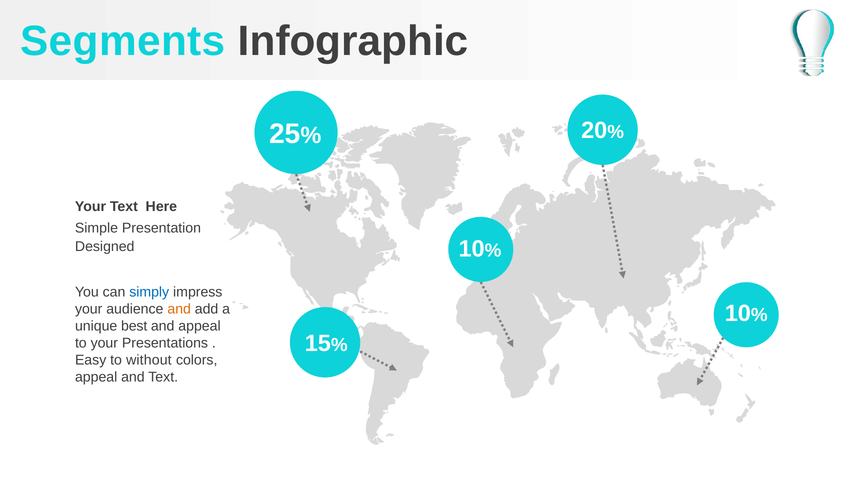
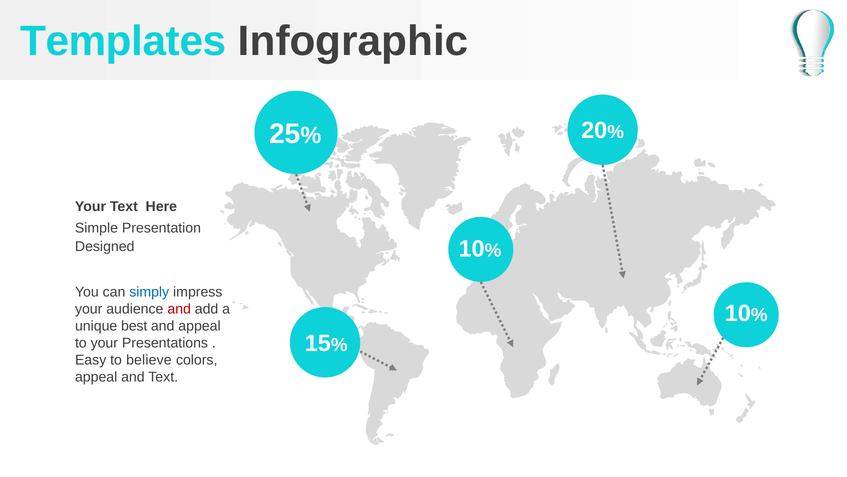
Segments: Segments -> Templates
and at (179, 309) colour: orange -> red
without: without -> believe
